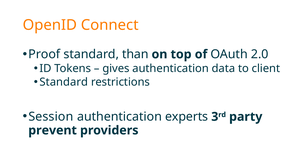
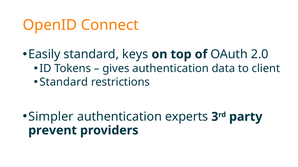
Proof: Proof -> Easily
than: than -> keys
Session: Session -> Simpler
